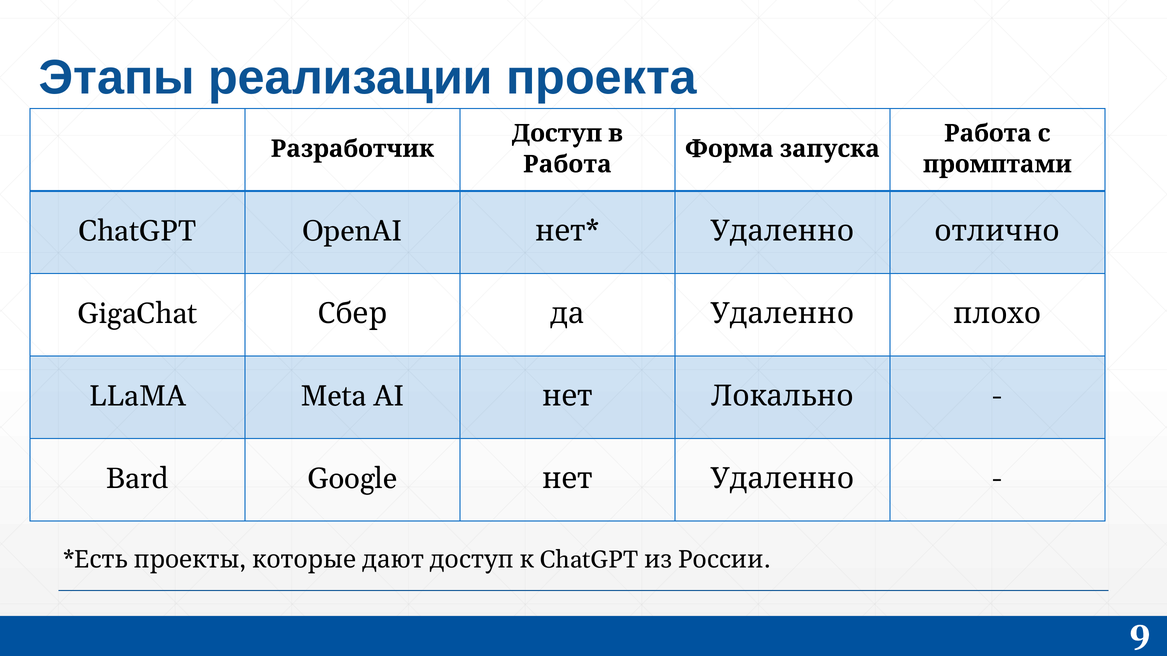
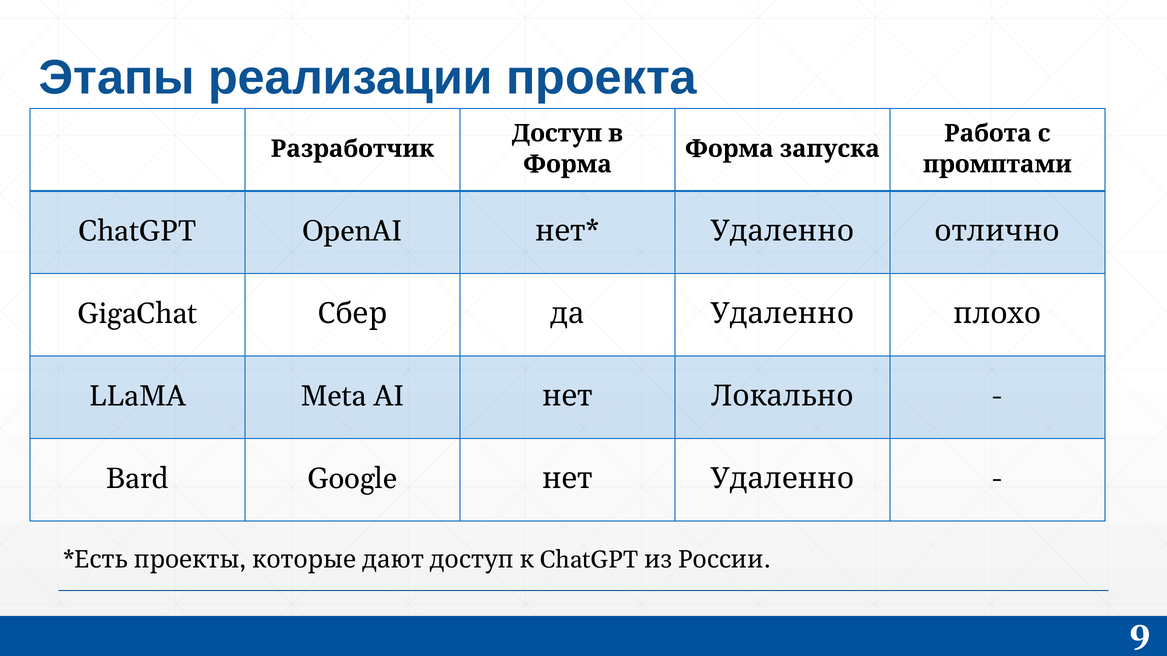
Работа at (567, 164): Работа -> Форма
